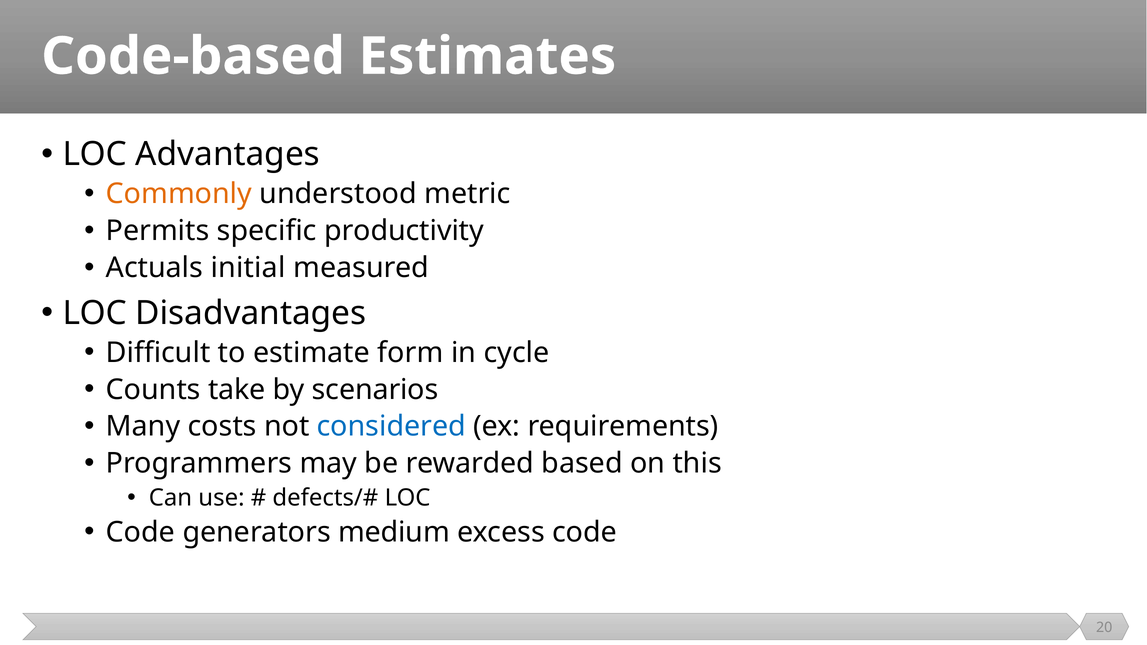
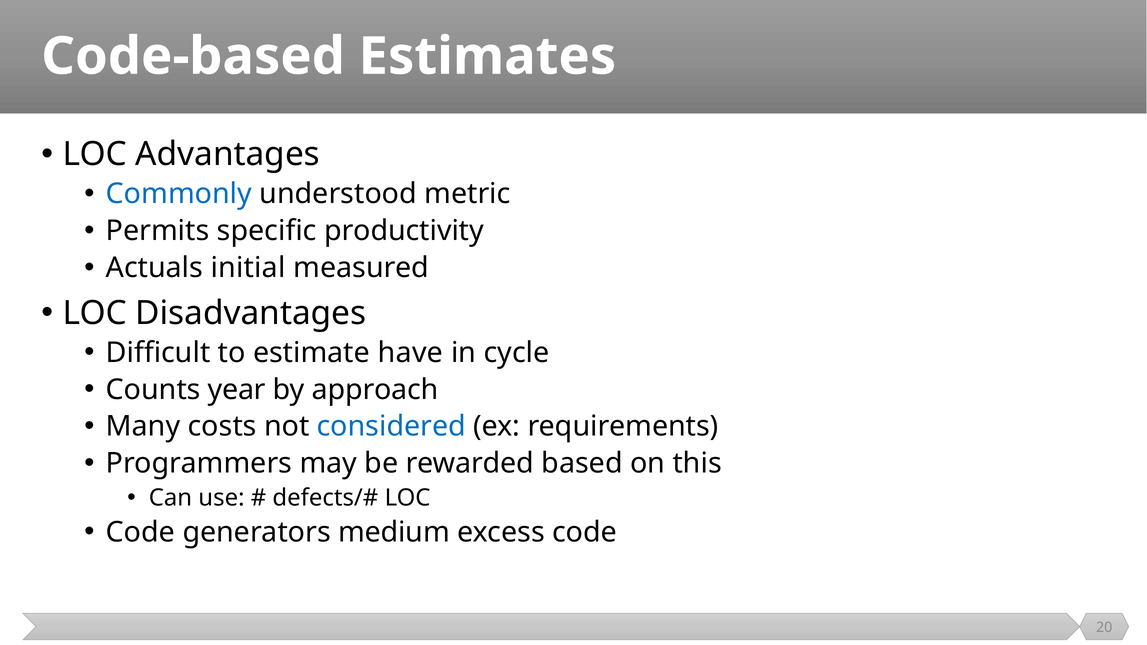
Commonly colour: orange -> blue
form: form -> have
take: take -> year
scenarios: scenarios -> approach
